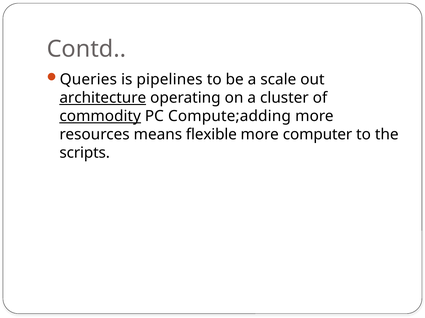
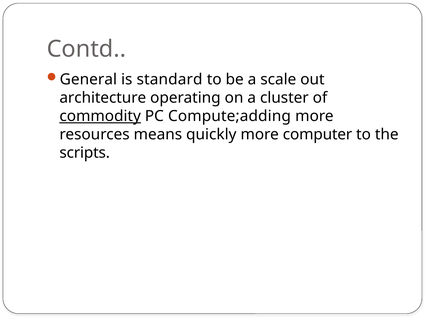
Queries: Queries -> General
pipelines: pipelines -> standard
architecture underline: present -> none
flexible: flexible -> quickly
